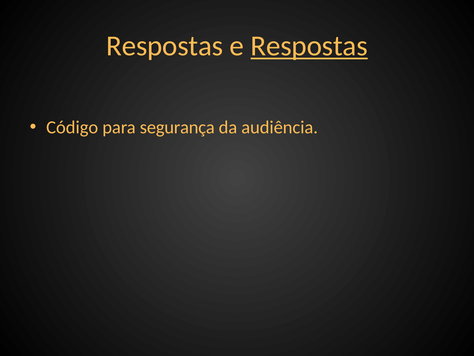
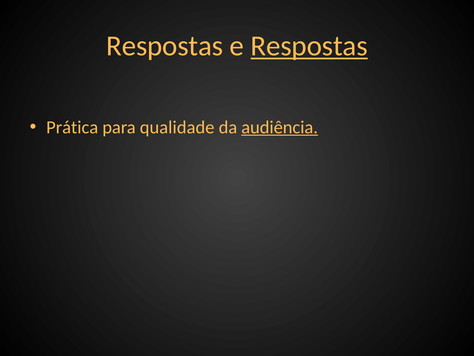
Código: Código -> Prática
segurança: segurança -> qualidade
audiência underline: none -> present
